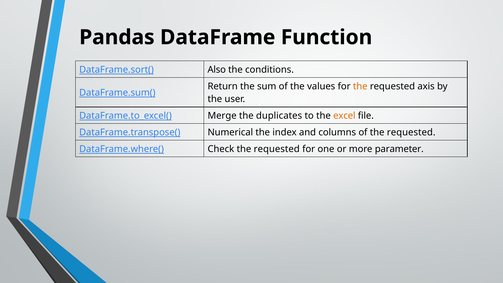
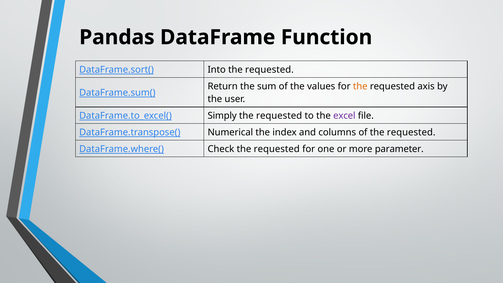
Also: Also -> Into
conditions at (269, 70): conditions -> requested
Merge: Merge -> Simply
duplicates at (279, 116): duplicates -> requested
excel colour: orange -> purple
